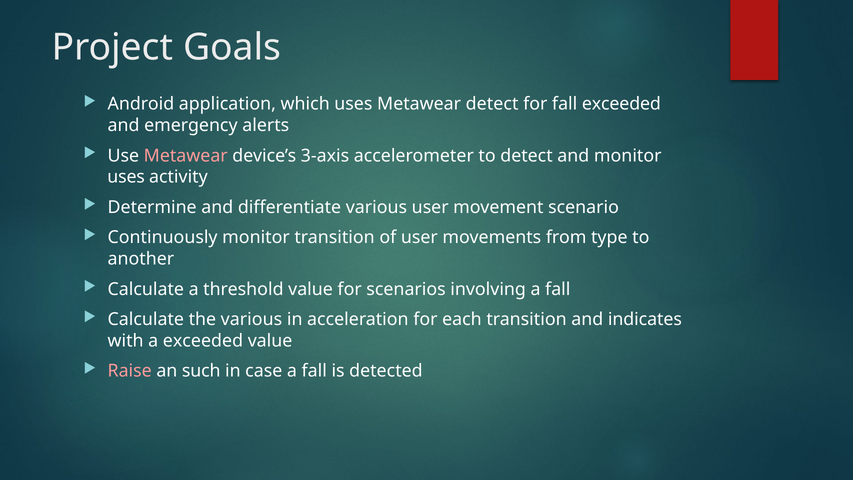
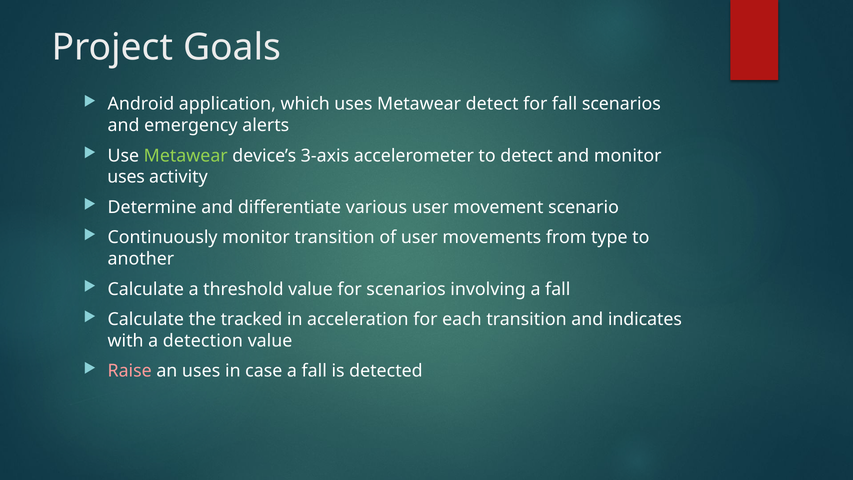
fall exceeded: exceeded -> scenarios
Metawear at (186, 156) colour: pink -> light green
the various: various -> tracked
a exceeded: exceeded -> detection
an such: such -> uses
